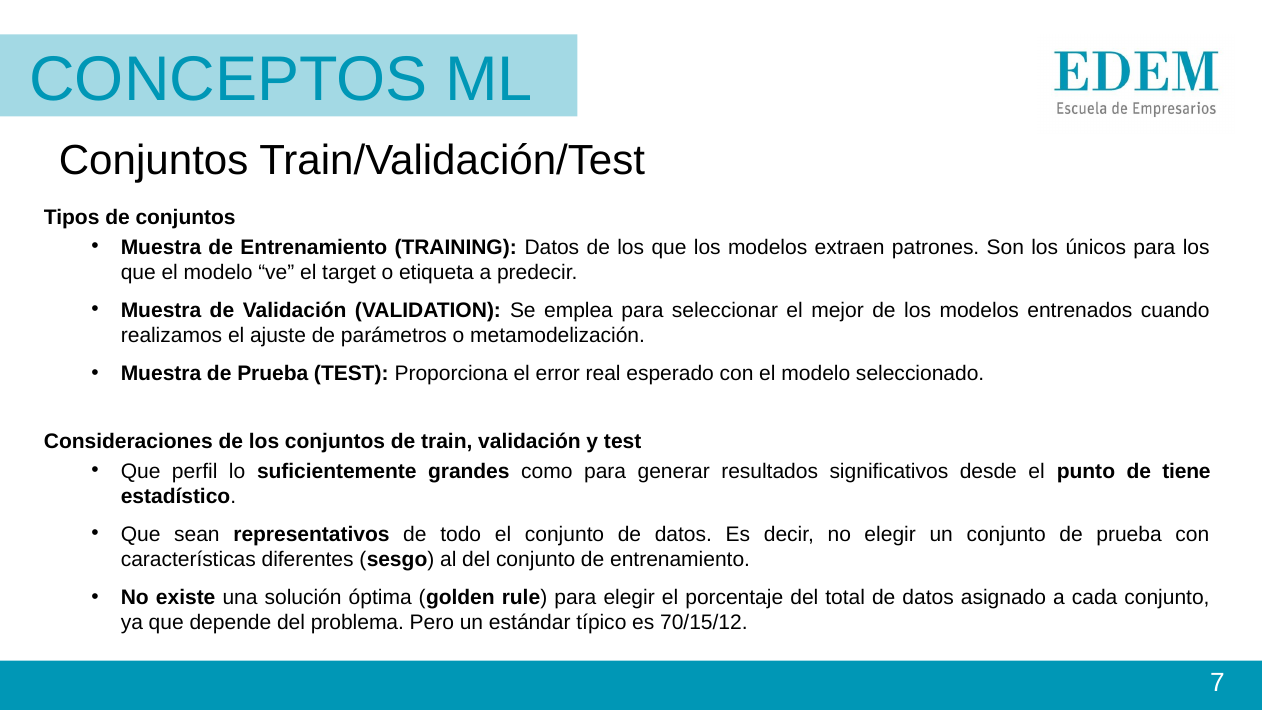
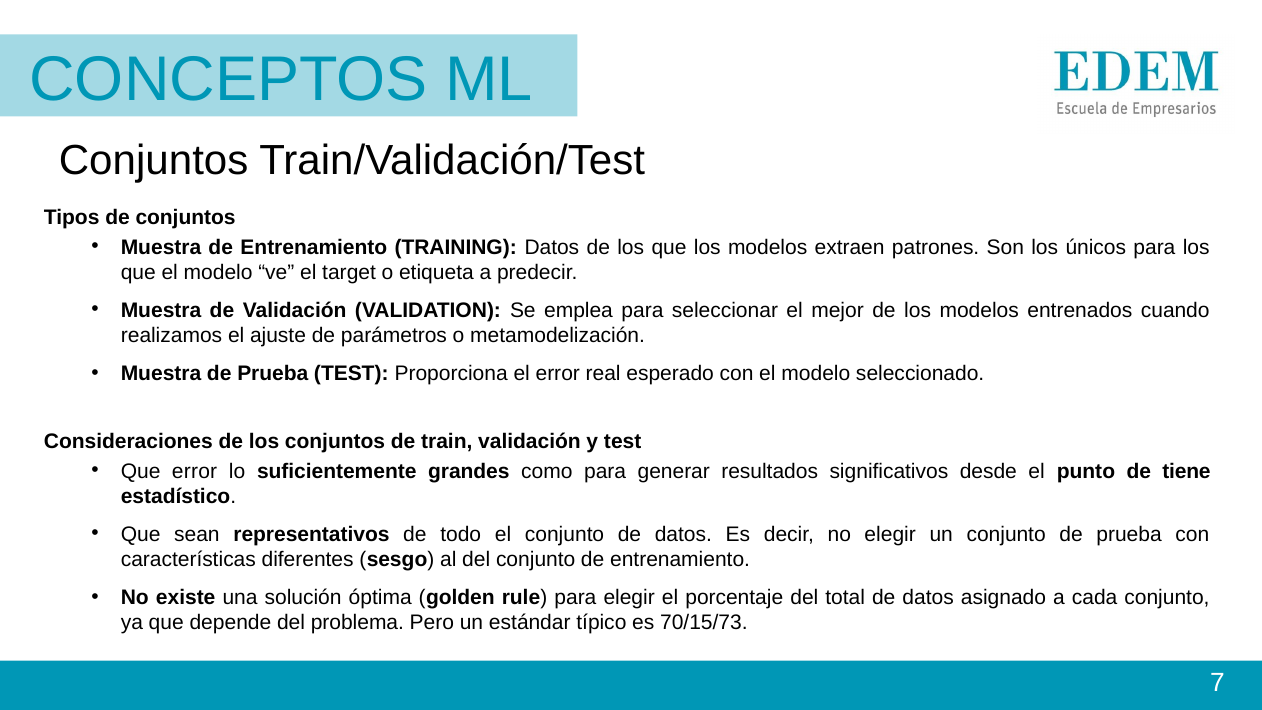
Que perfil: perfil -> error
70/15/12: 70/15/12 -> 70/15/73
